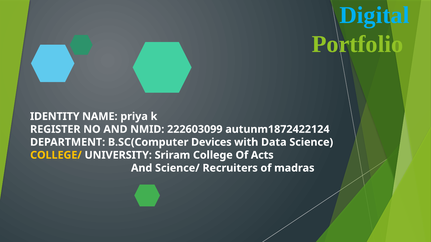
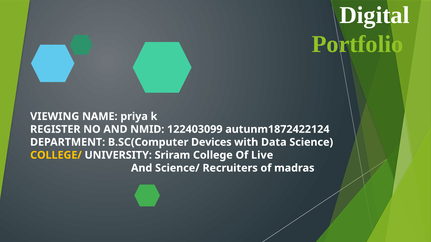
Digital colour: light blue -> white
IDENTITY: IDENTITY -> VIEWING
222603099: 222603099 -> 122403099
Acts: Acts -> Live
